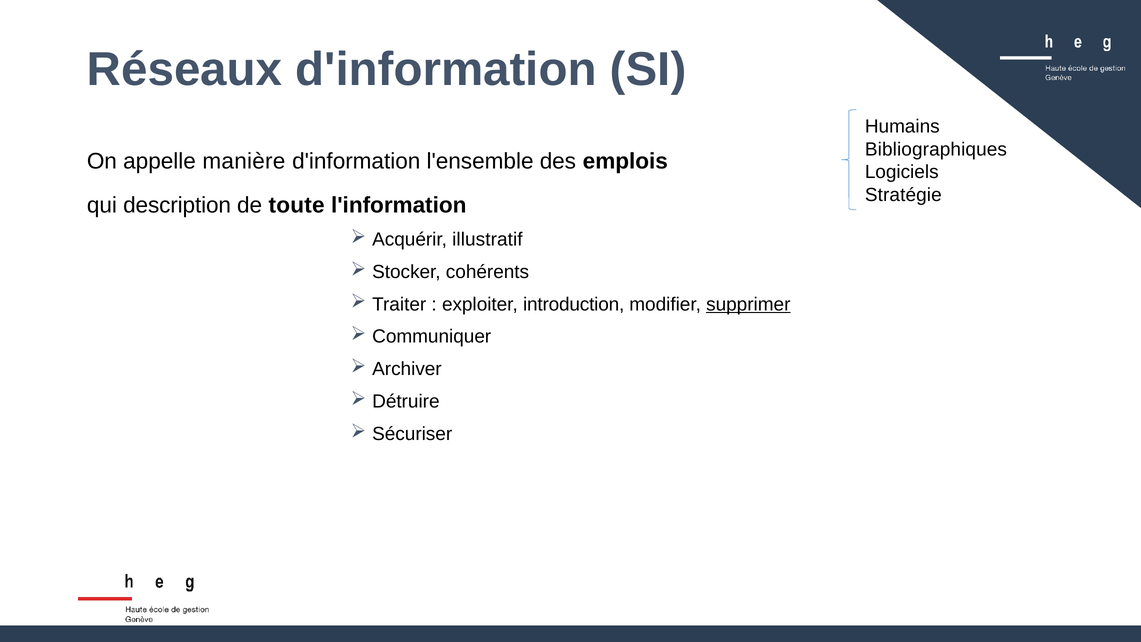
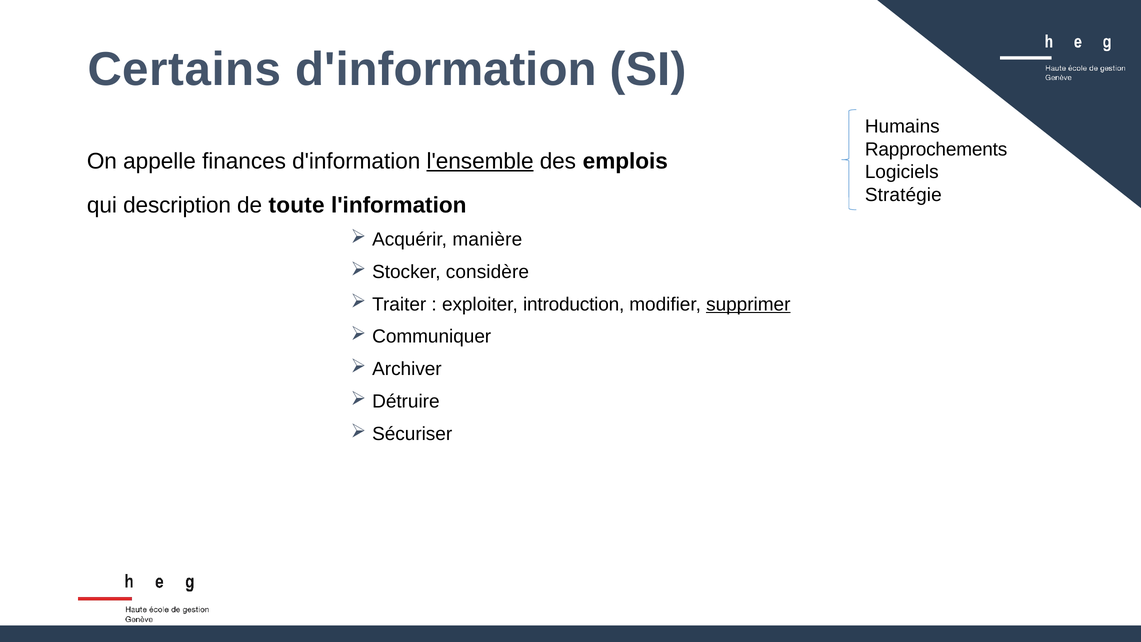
Réseaux: Réseaux -> Certains
Bibliographiques: Bibliographiques -> Rapprochements
manière: manière -> finances
l'ensemble underline: none -> present
illustratif: illustratif -> manière
cohérents: cohérents -> considère
